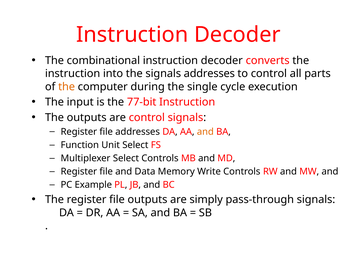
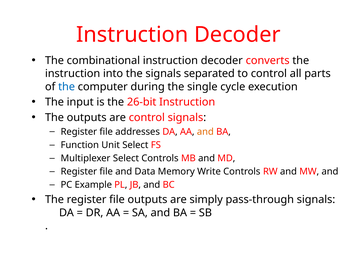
signals addresses: addresses -> separated
the at (67, 87) colour: orange -> blue
77-bit: 77-bit -> 26-bit
